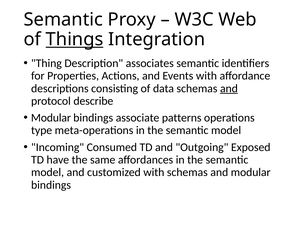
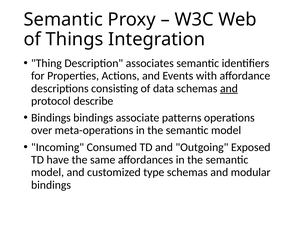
Things underline: present -> none
Modular at (51, 118): Modular -> Bindings
type: type -> over
customized with: with -> type
